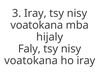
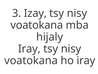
3 Iray: Iray -> Izay
Faly at (29, 48): Faly -> Iray
